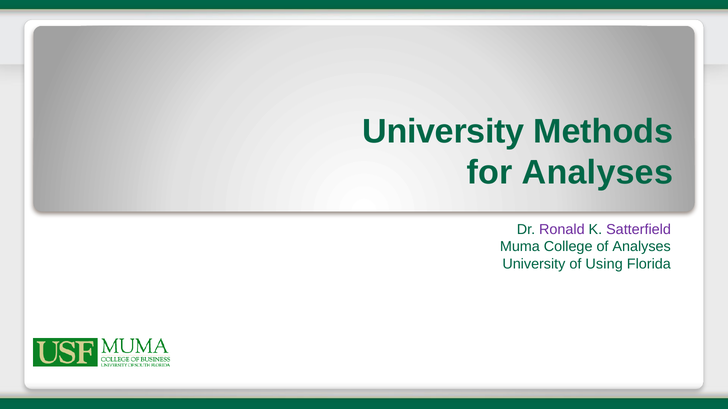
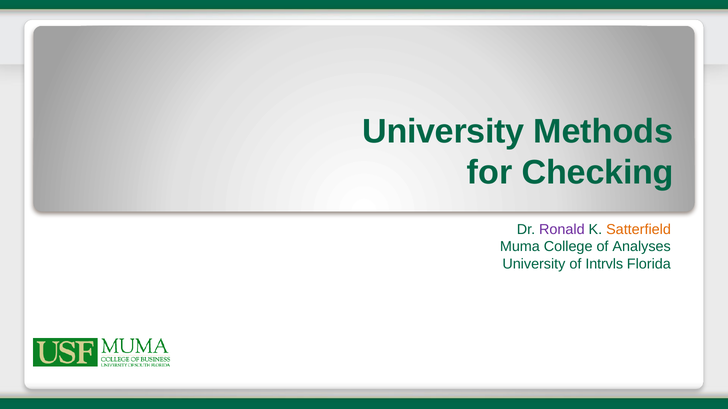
for Analyses: Analyses -> Checking
Satterfield colour: purple -> orange
Using: Using -> Intrvls
